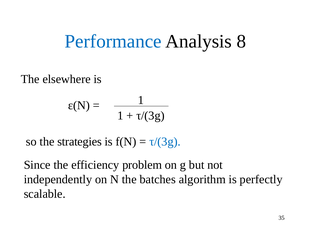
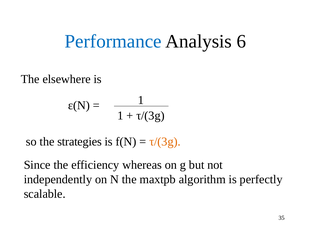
8: 8 -> 6
τ/(3g at (165, 142) colour: blue -> orange
problem: problem -> whereas
batches: batches -> maxtpb
